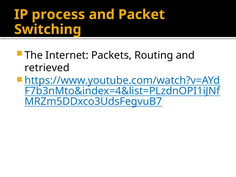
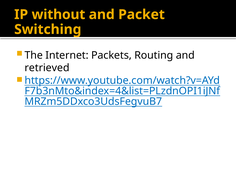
process: process -> without
